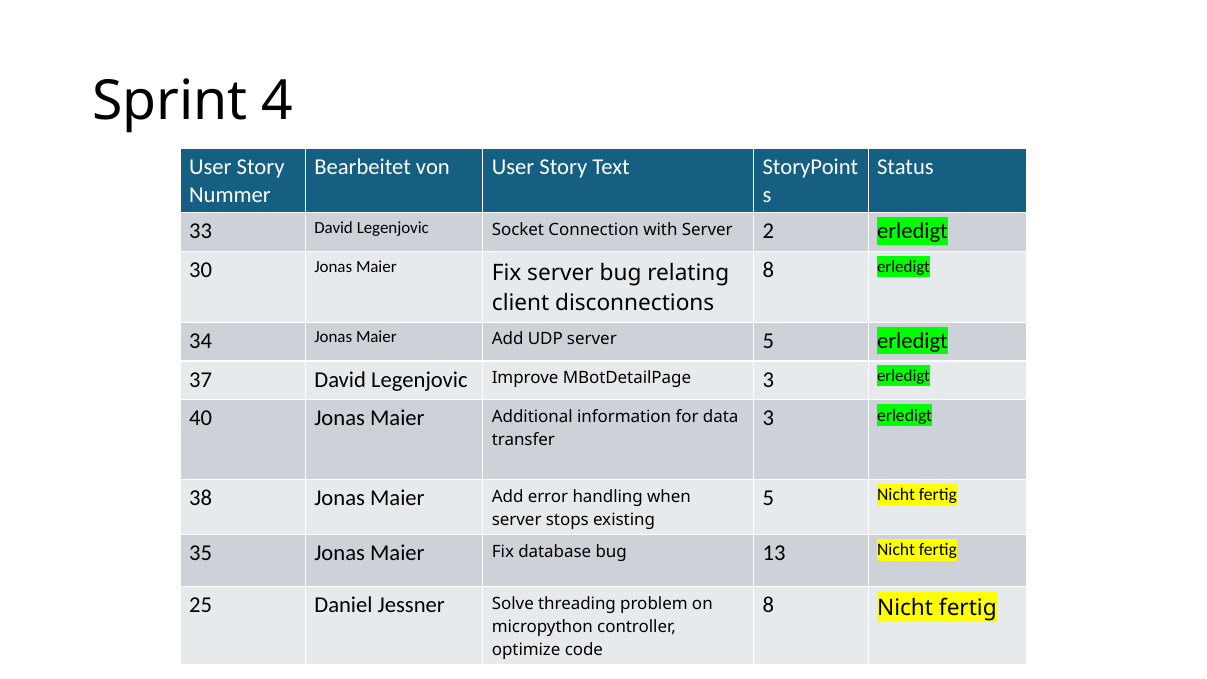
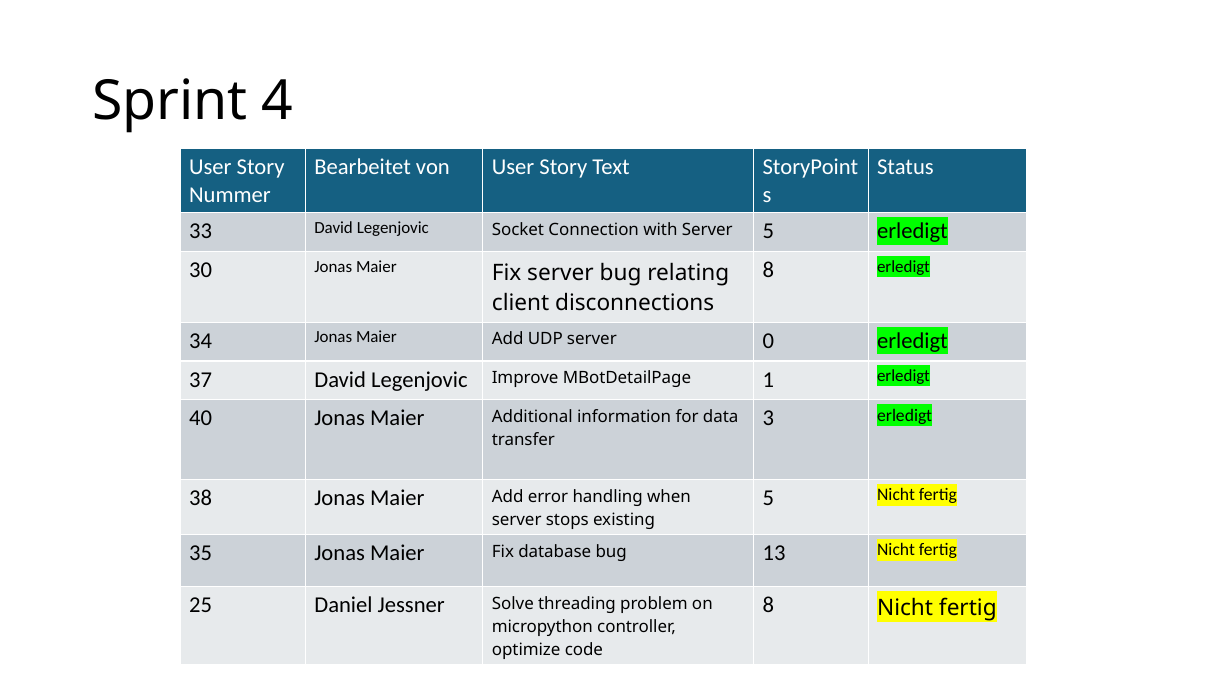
Server 2: 2 -> 5
server 5: 5 -> 0
MBotDetailPage 3: 3 -> 1
